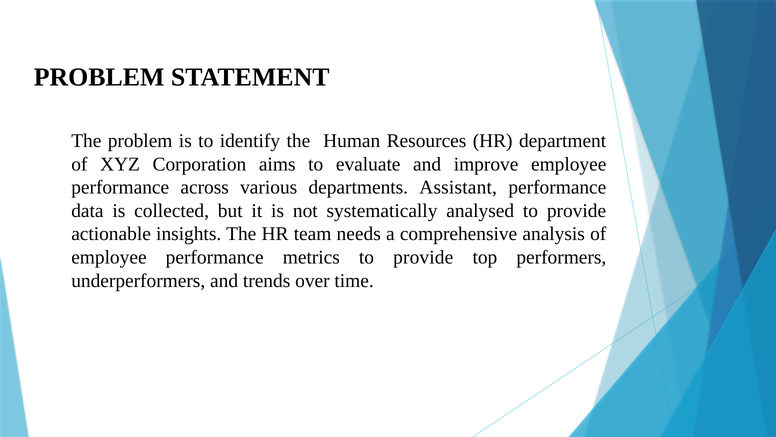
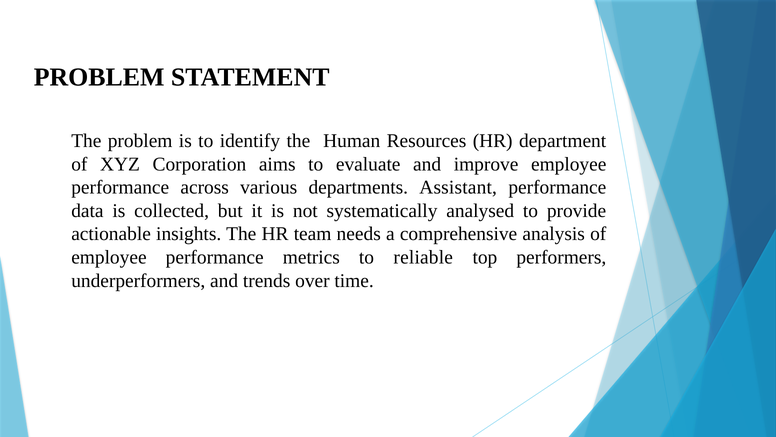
metrics to provide: provide -> reliable
